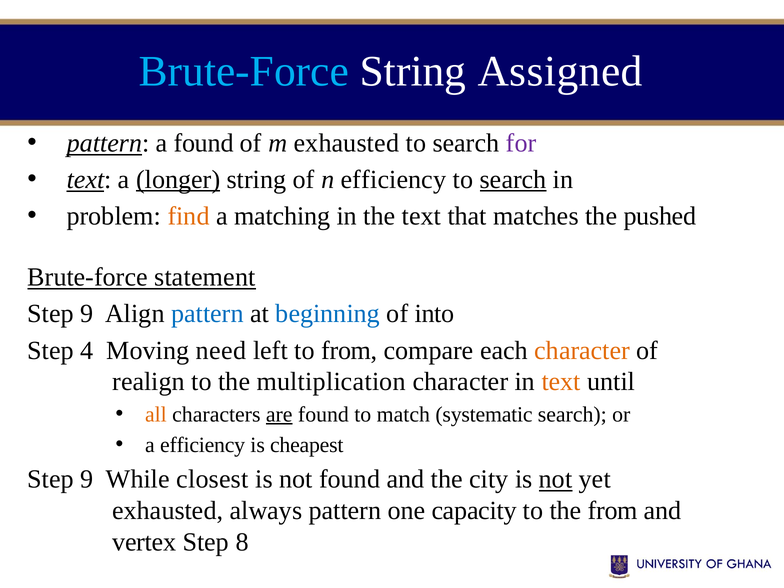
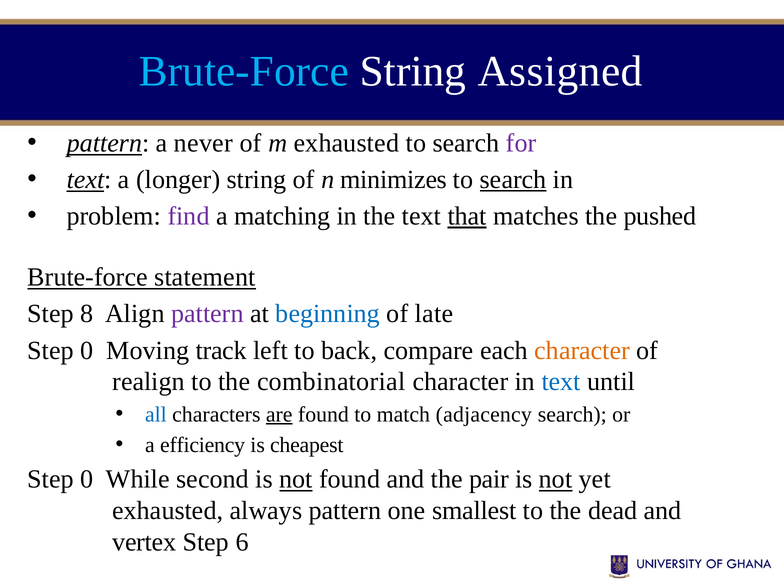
a found: found -> never
longer underline: present -> none
n efficiency: efficiency -> minimizes
find colour: orange -> purple
that underline: none -> present
9 at (87, 314): 9 -> 8
pattern at (207, 314) colour: blue -> purple
into: into -> late
4 at (87, 350): 4 -> 0
need: need -> track
to from: from -> back
multiplication: multiplication -> combinatorial
text at (561, 382) colour: orange -> blue
all colour: orange -> blue
systematic: systematic -> adjacency
9 at (87, 479): 9 -> 0
closest: closest -> second
not at (296, 479) underline: none -> present
city: city -> pair
capacity: capacity -> smallest
the from: from -> dead
8: 8 -> 6
